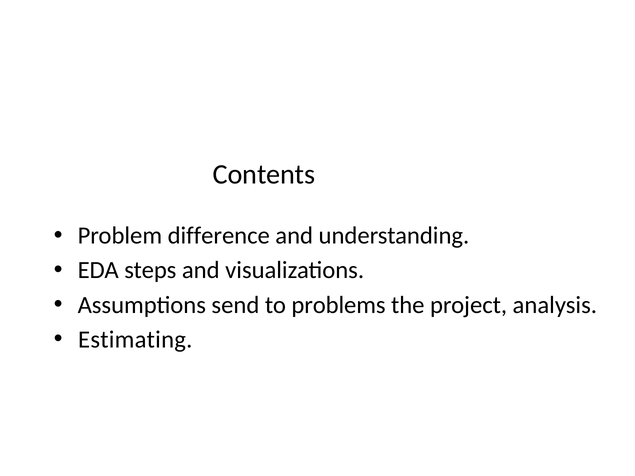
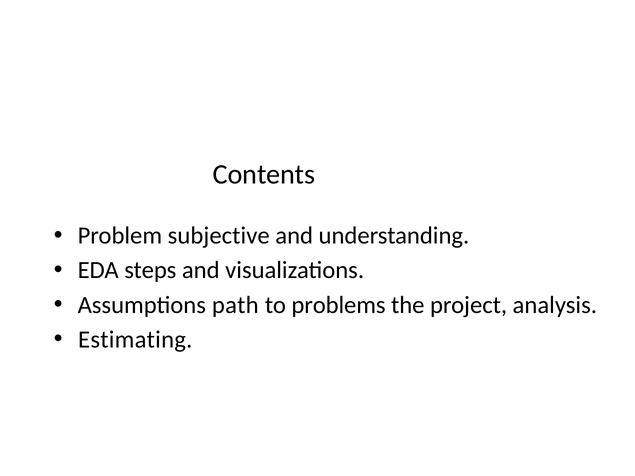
difference: difference -> subjective
send: send -> path
